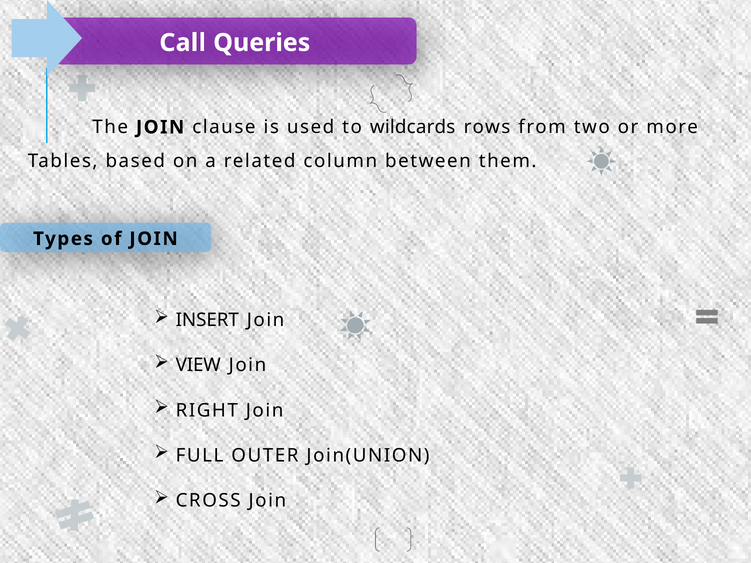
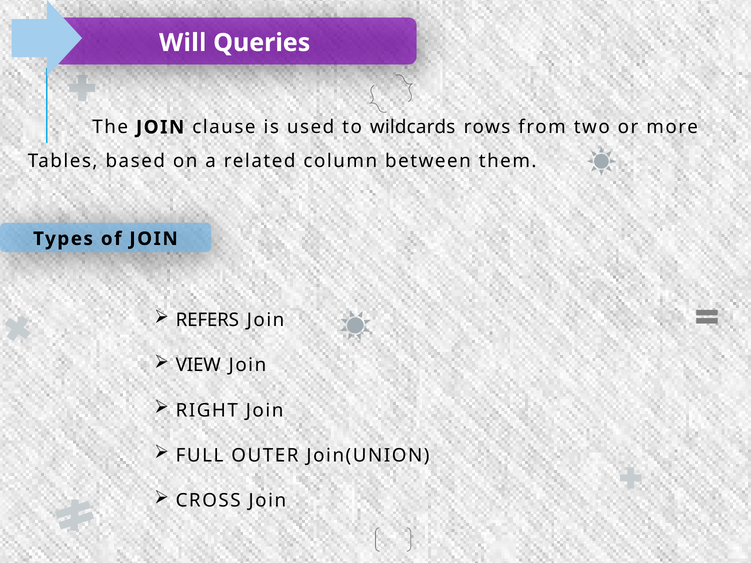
Call: Call -> Will
INSERT: INSERT -> REFERS
